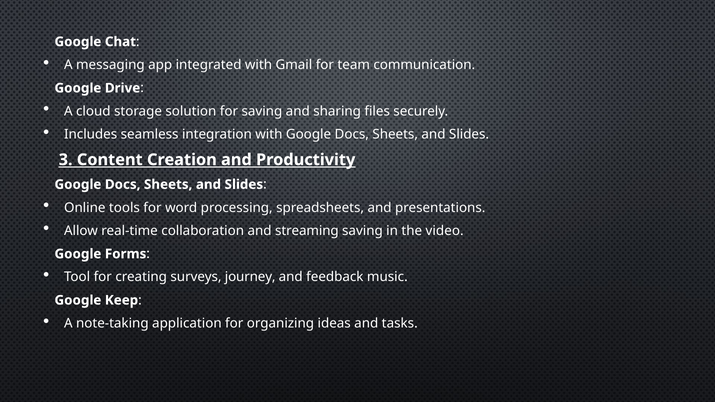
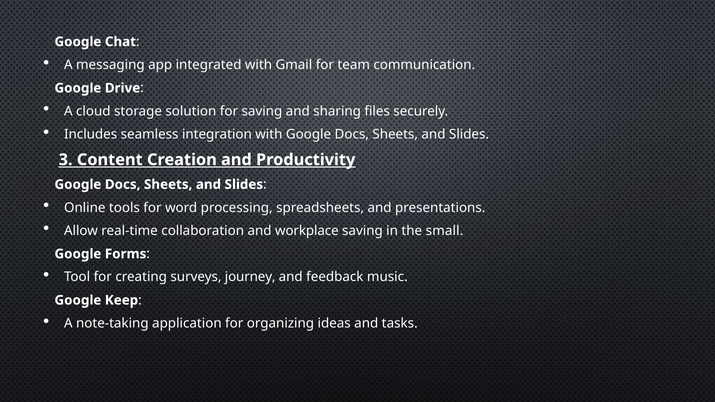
streaming: streaming -> workplace
video: video -> small
